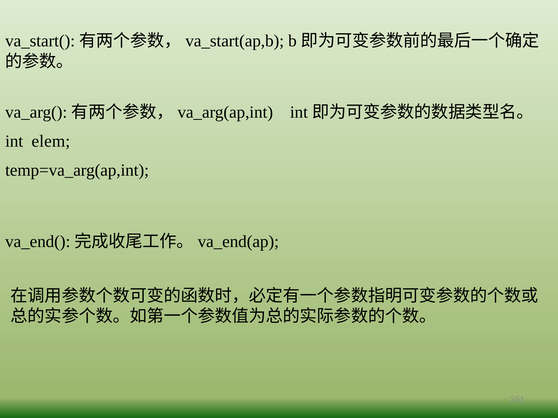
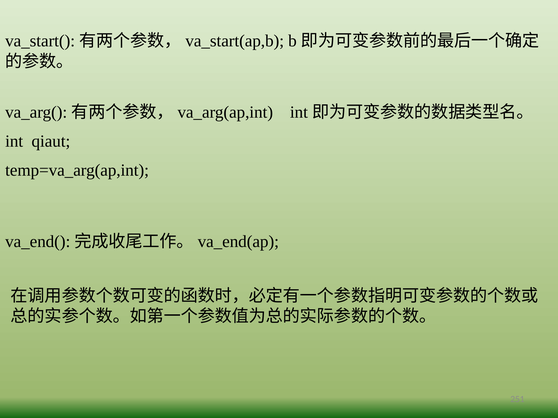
elem: elem -> qiaut
